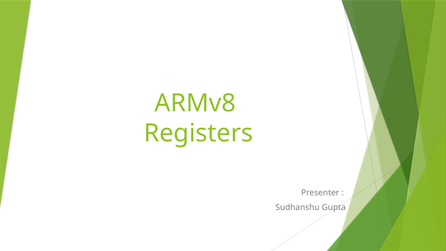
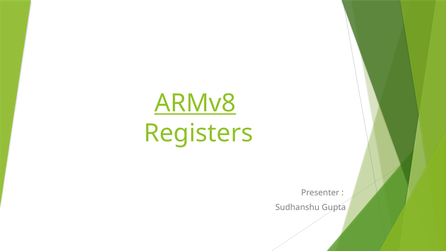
ARMv8 underline: none -> present
